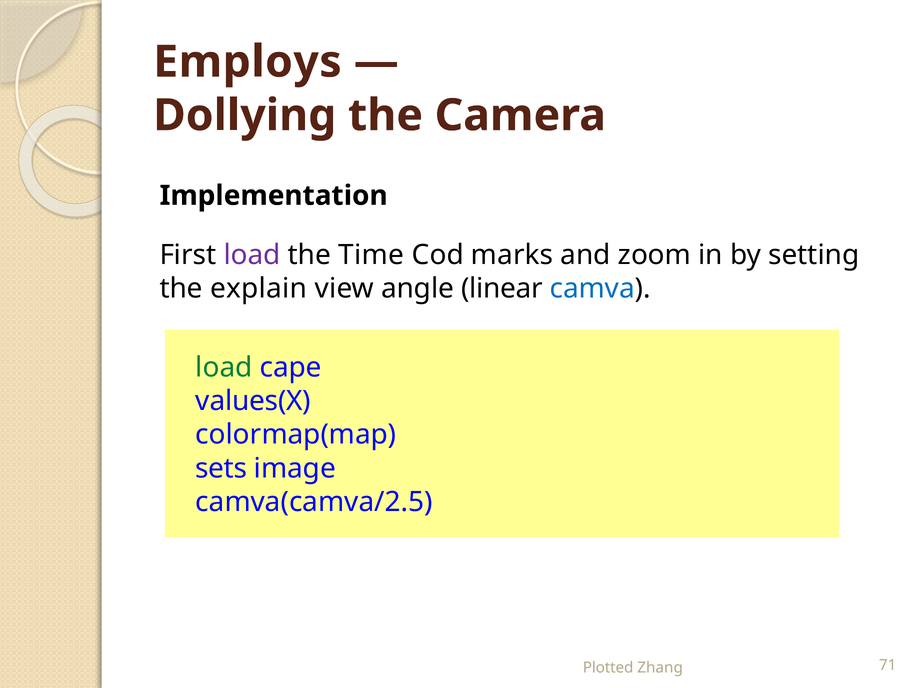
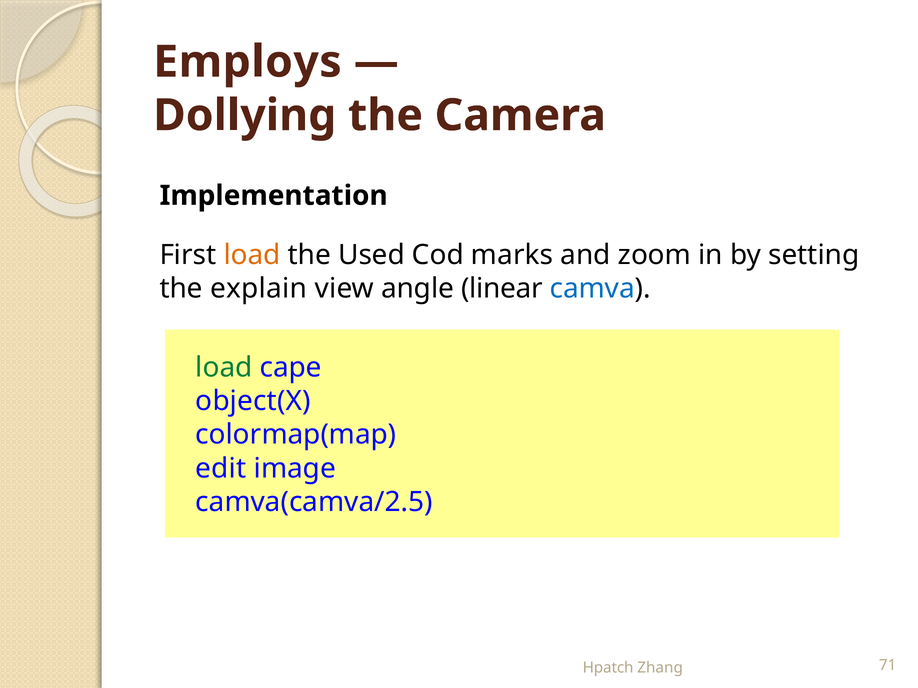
load at (252, 255) colour: purple -> orange
Time: Time -> Used
values(X: values(X -> object(X
sets: sets -> edit
Plotted: Plotted -> Hpatch
